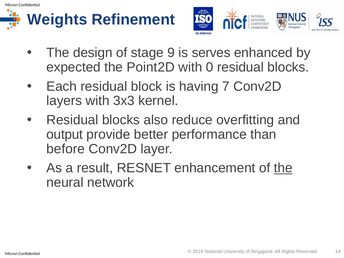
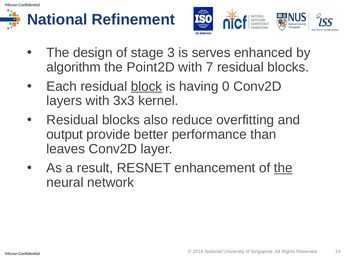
Weights at (57, 20): Weights -> National
9: 9 -> 3
expected: expected -> algorithm
0: 0 -> 7
block underline: none -> present
7: 7 -> 0
before: before -> leaves
